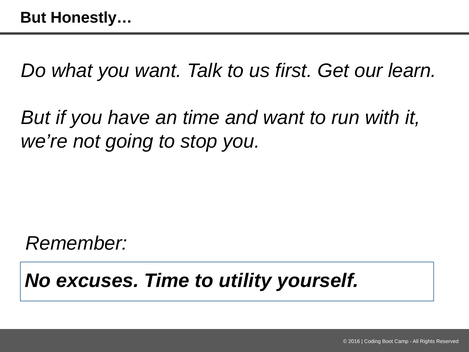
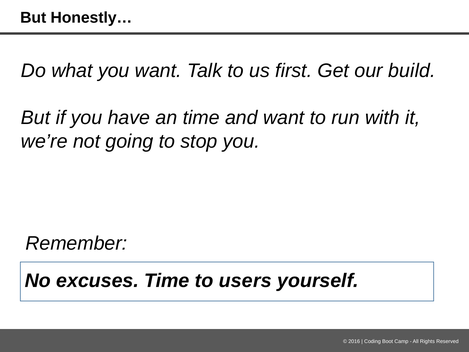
learn: learn -> build
utility: utility -> users
